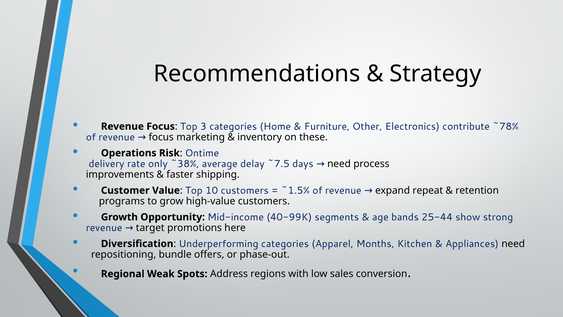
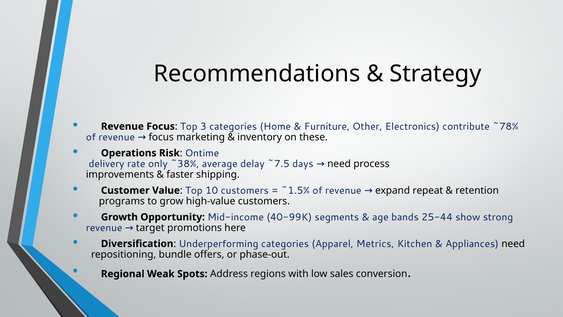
Months: Months -> Metrics
